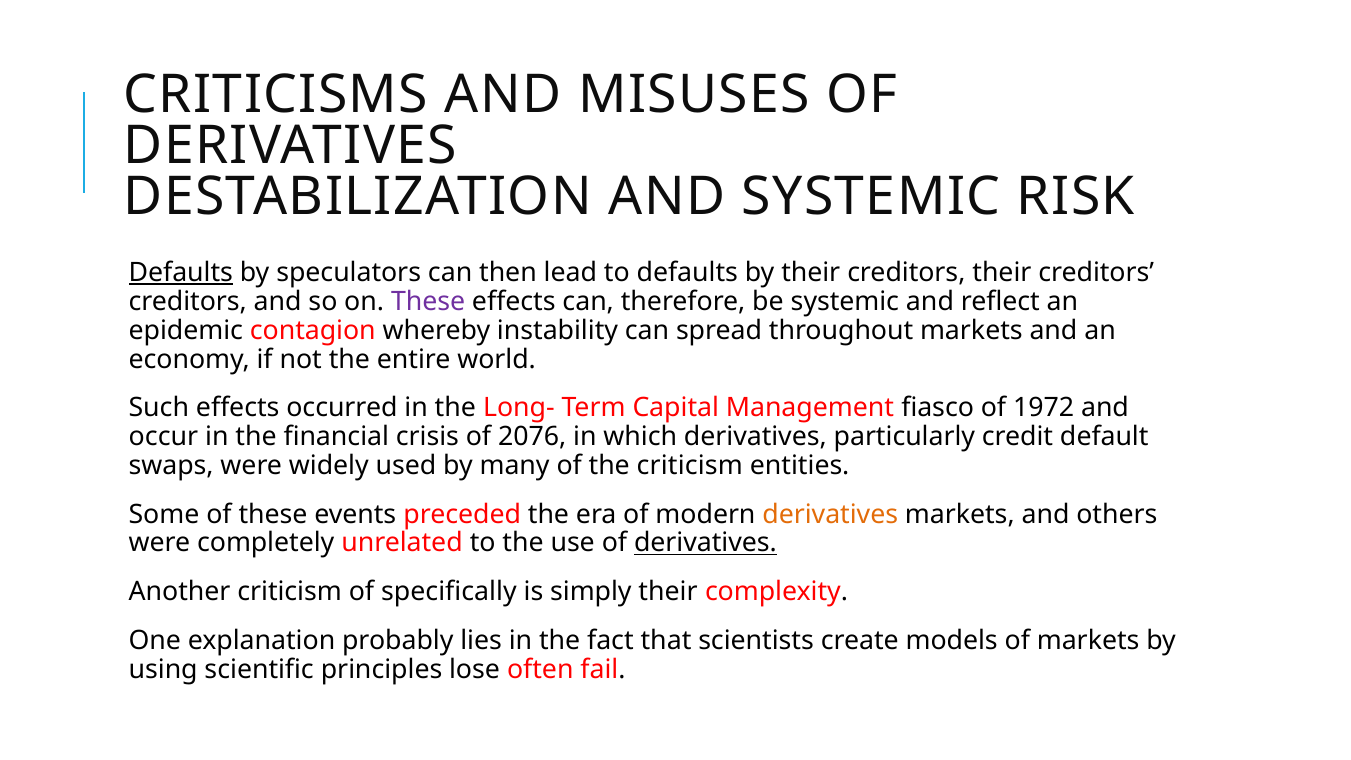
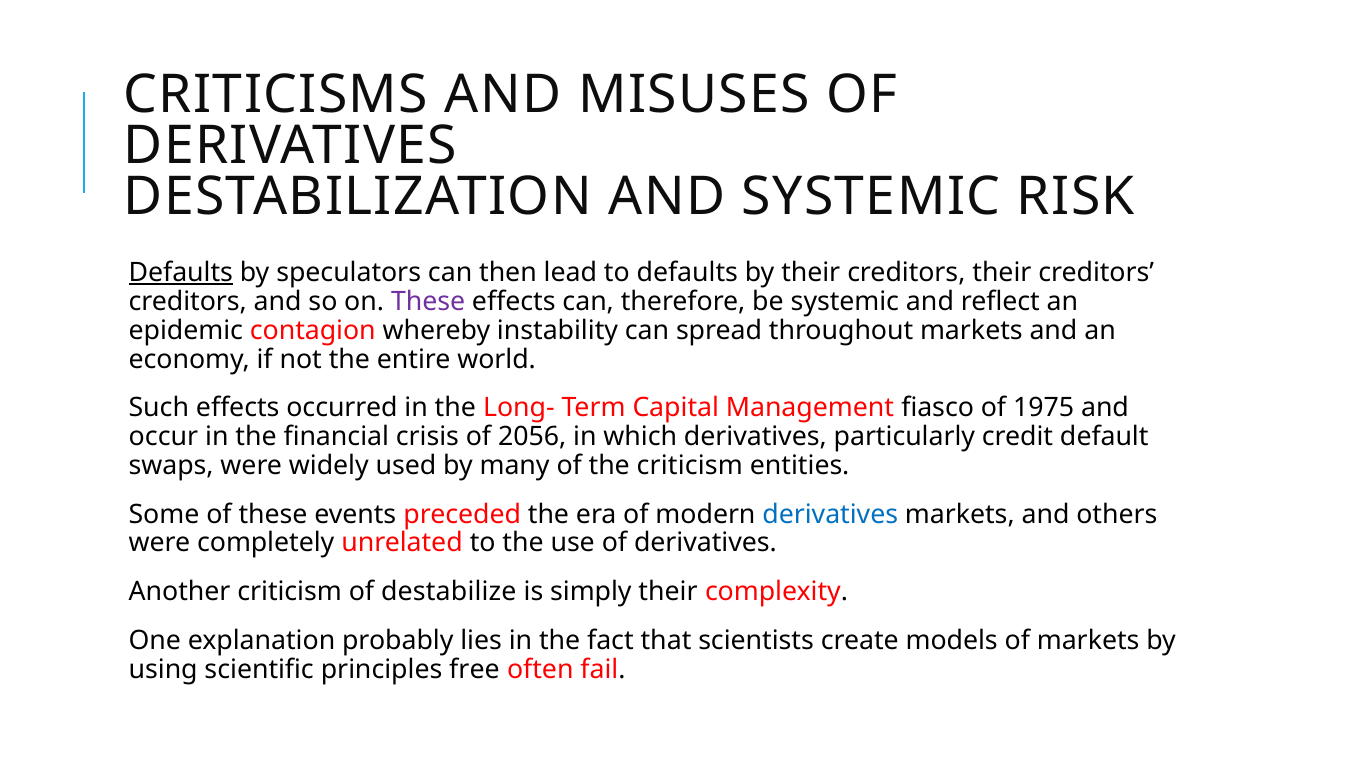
1972: 1972 -> 1975
2076: 2076 -> 2056
derivatives at (830, 514) colour: orange -> blue
derivatives at (705, 543) underline: present -> none
specifically: specifically -> destabilize
lose: lose -> free
